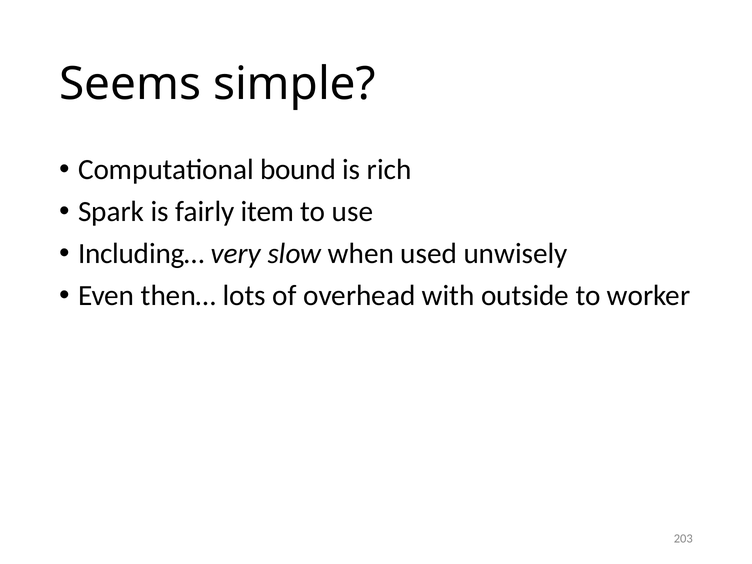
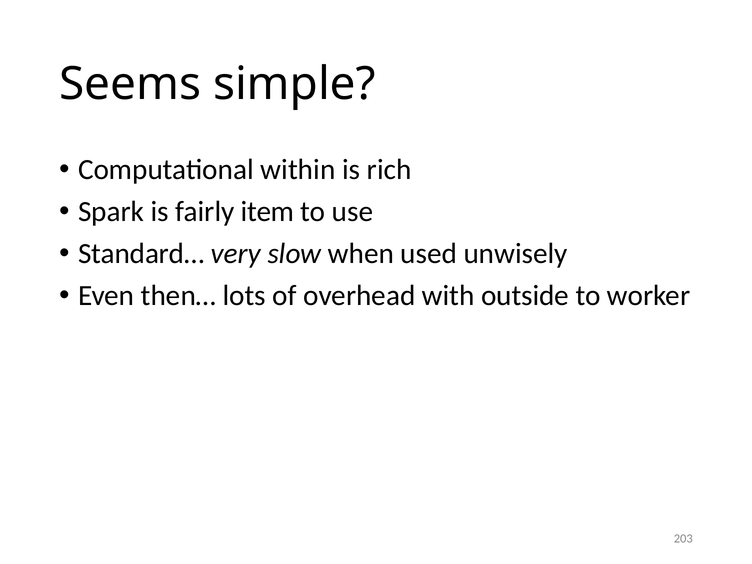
bound: bound -> within
Including…: Including… -> Standard…
